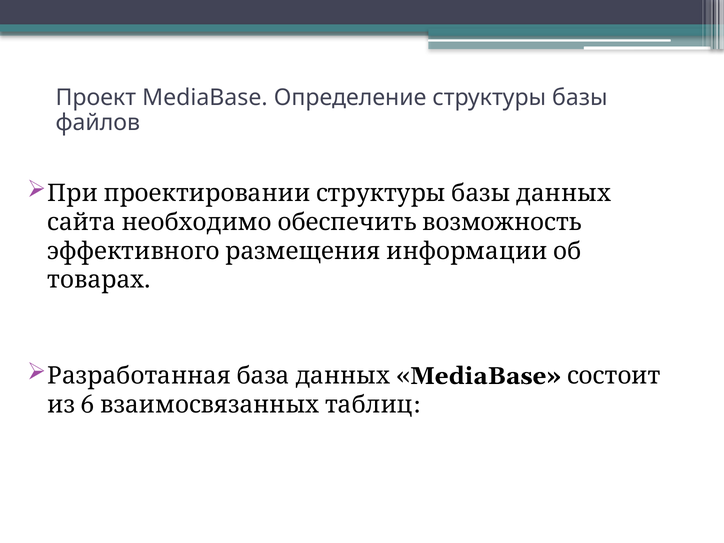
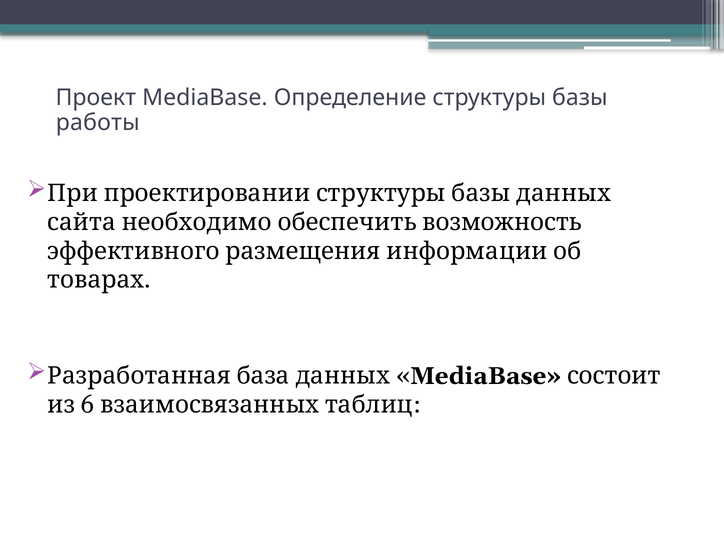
файлов: файлов -> работы
